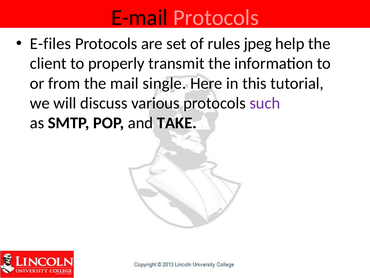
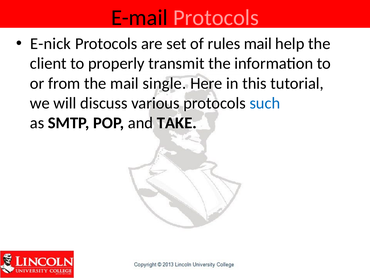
E-files: E-files -> E-nick
rules jpeg: jpeg -> mail
such colour: purple -> blue
